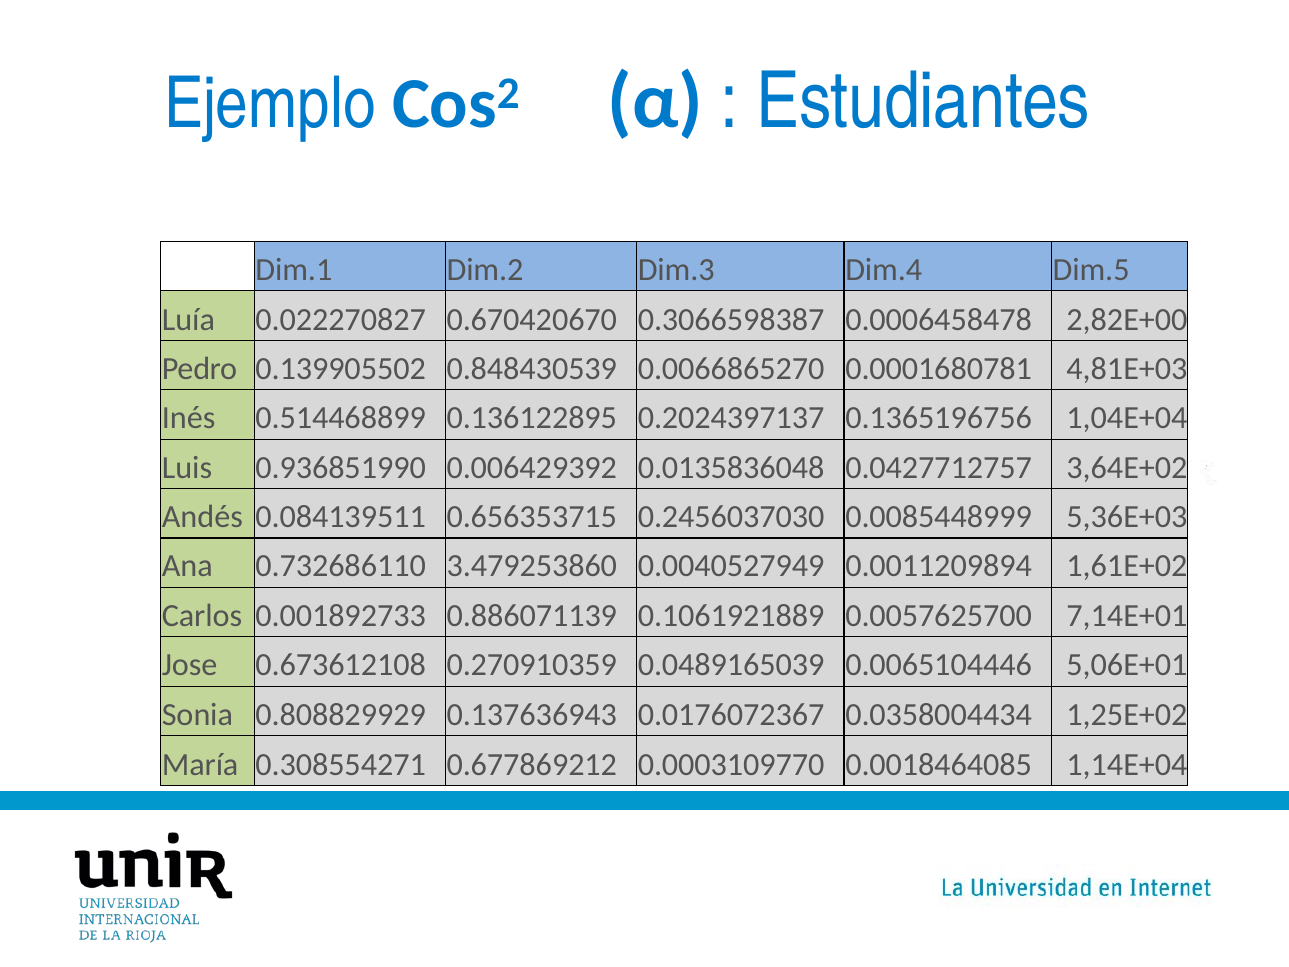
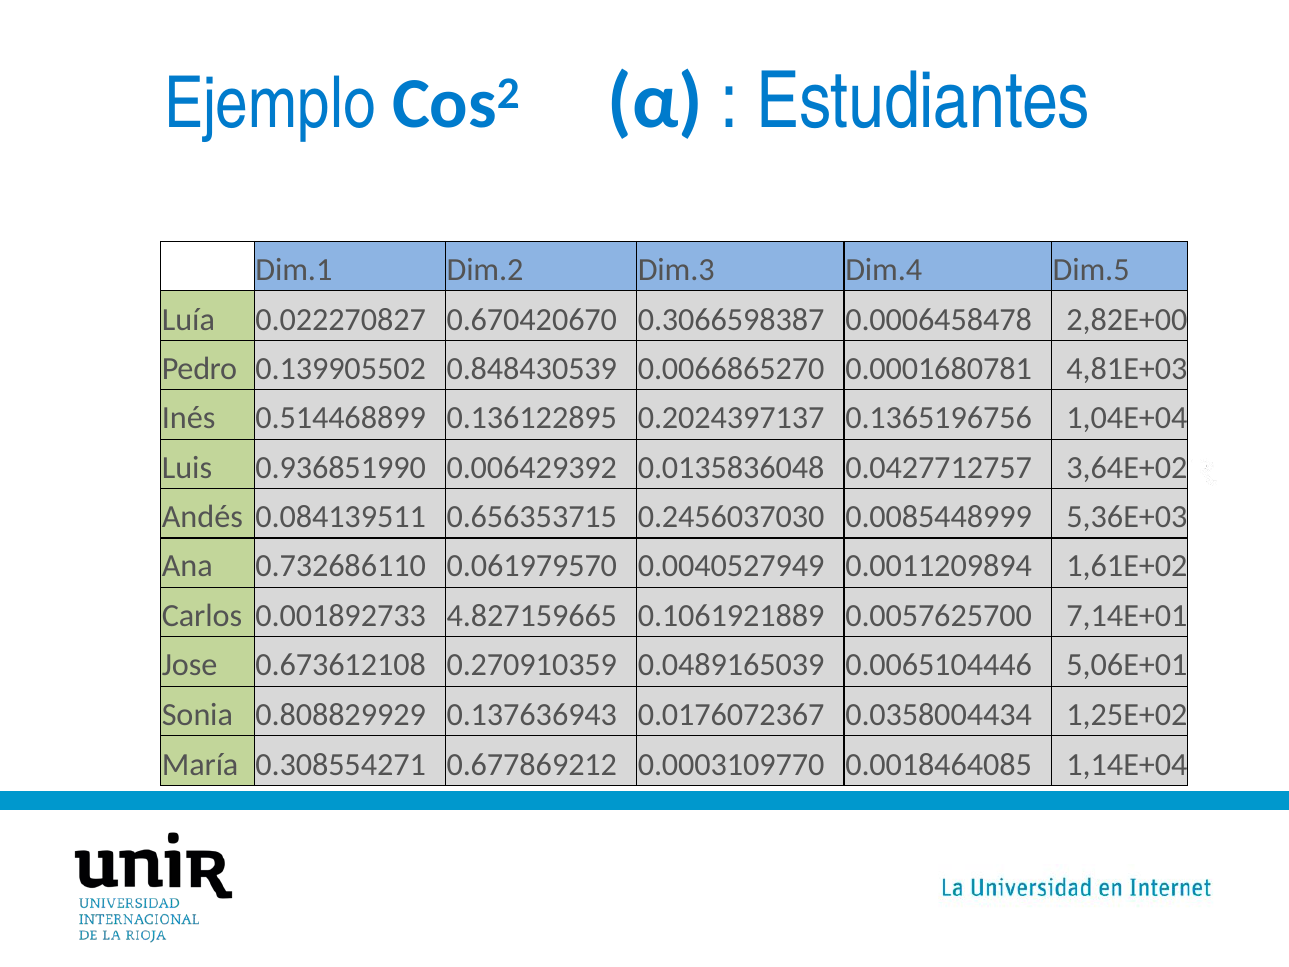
3.479253860: 3.479253860 -> 0.061979570
0.886071139: 0.886071139 -> 4.827159665
